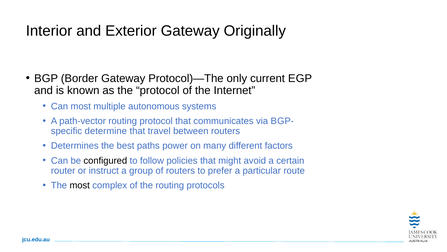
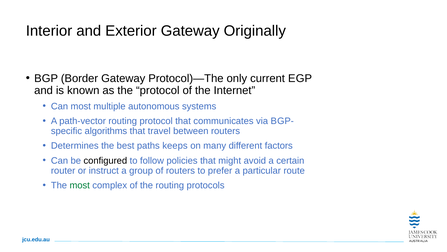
determine: determine -> algorithms
power: power -> keeps
most at (80, 185) colour: black -> green
